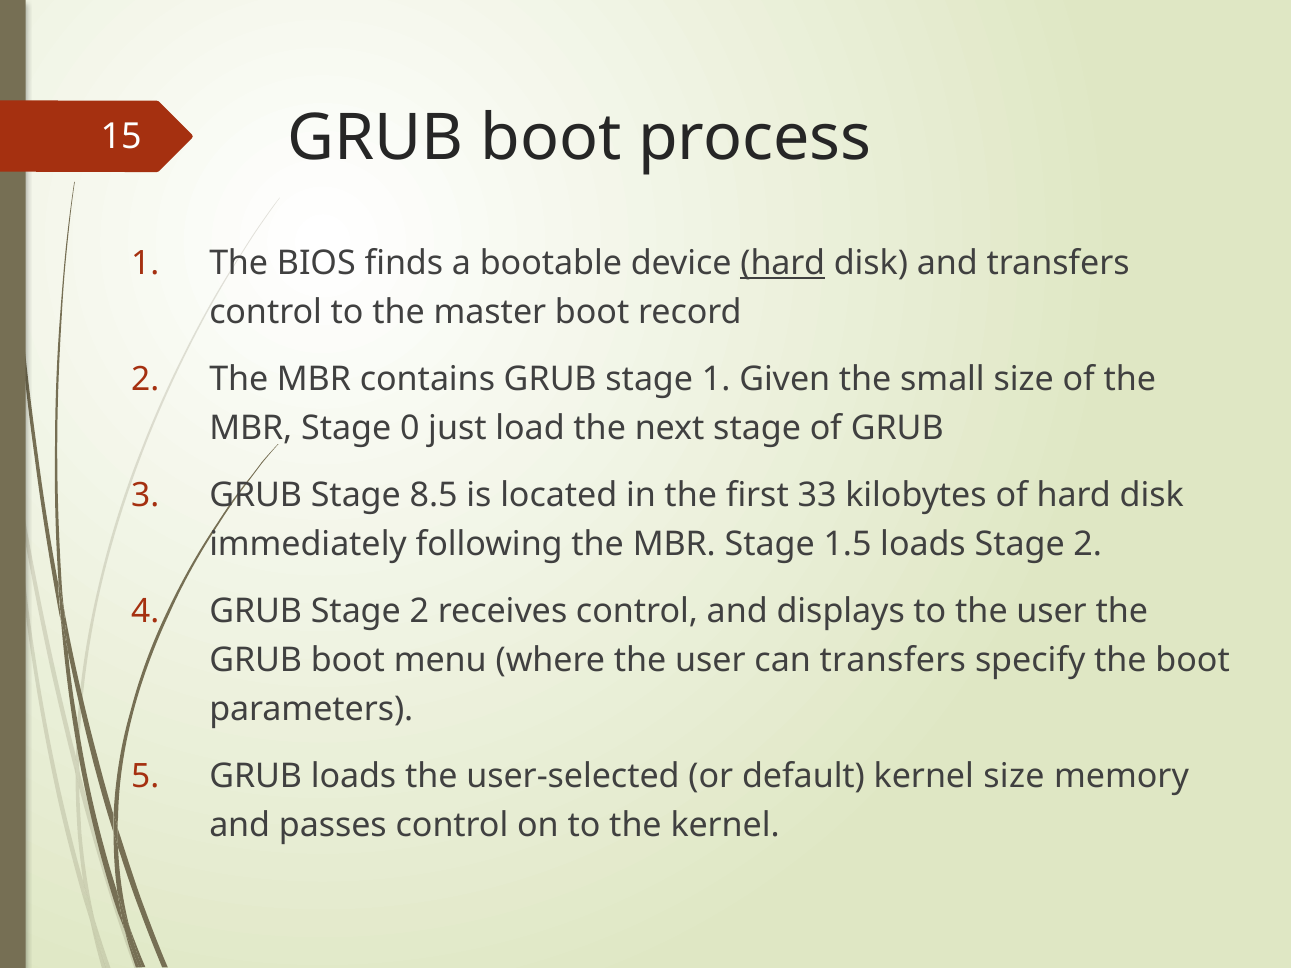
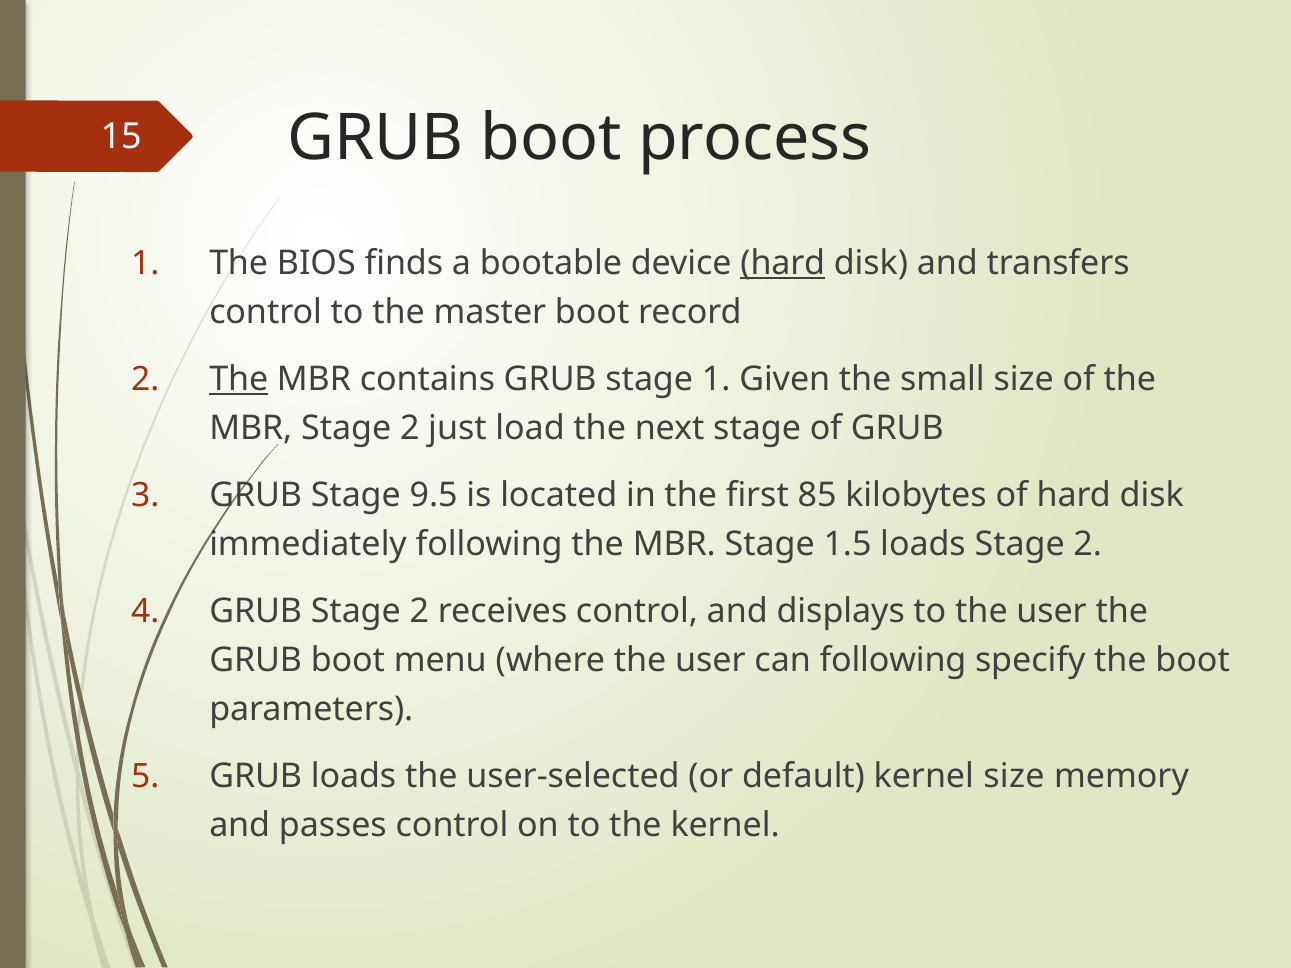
The at (239, 379) underline: none -> present
MBR Stage 0: 0 -> 2
8.5: 8.5 -> 9.5
33: 33 -> 85
can transfers: transfers -> following
